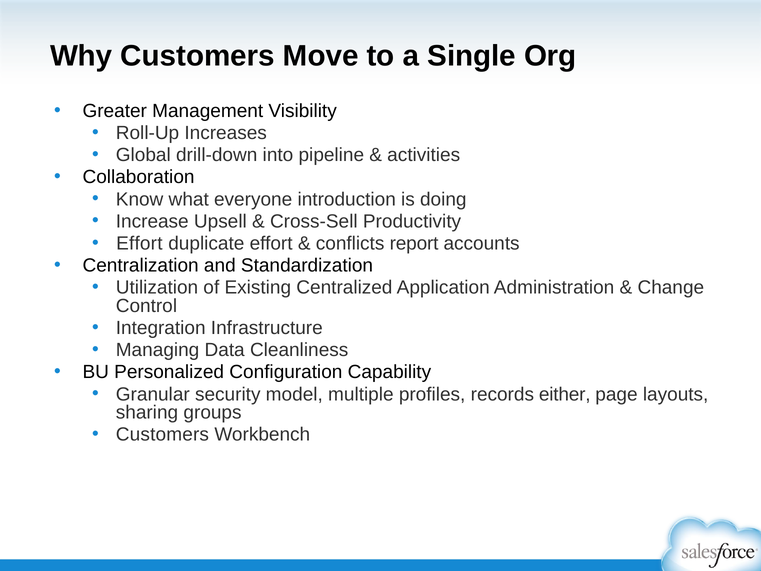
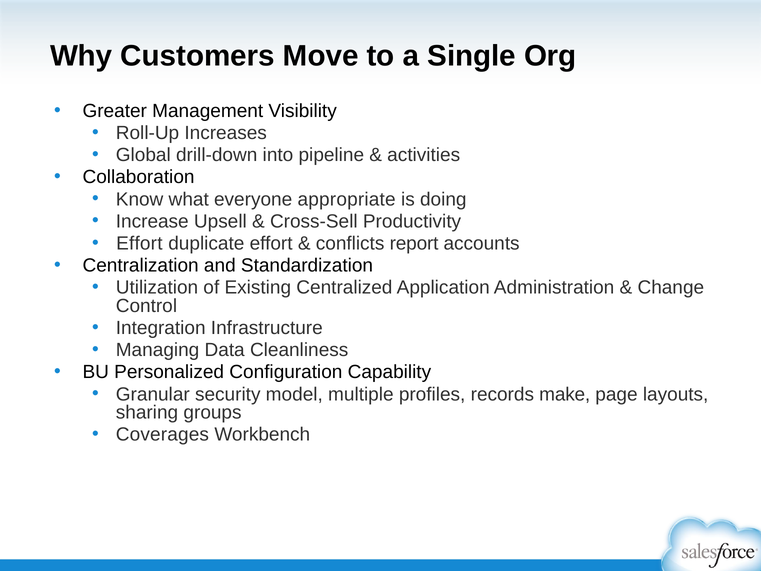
introduction: introduction -> appropriate
either: either -> make
Customers at (162, 434): Customers -> Coverages
